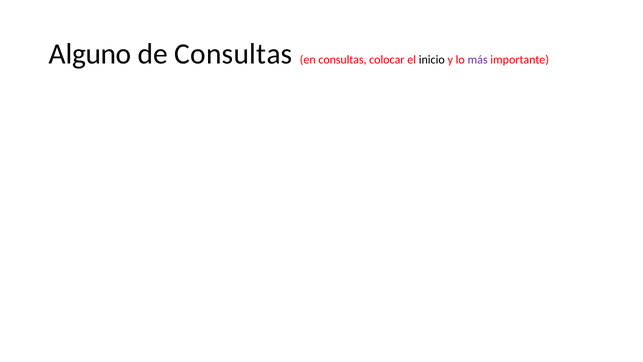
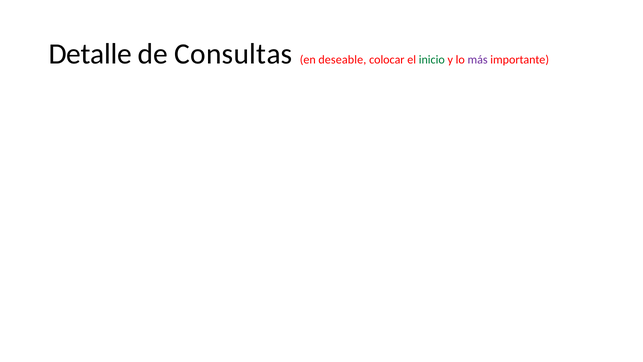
Alguno: Alguno -> Detalle
en consultas: consultas -> deseable
inicio colour: black -> green
